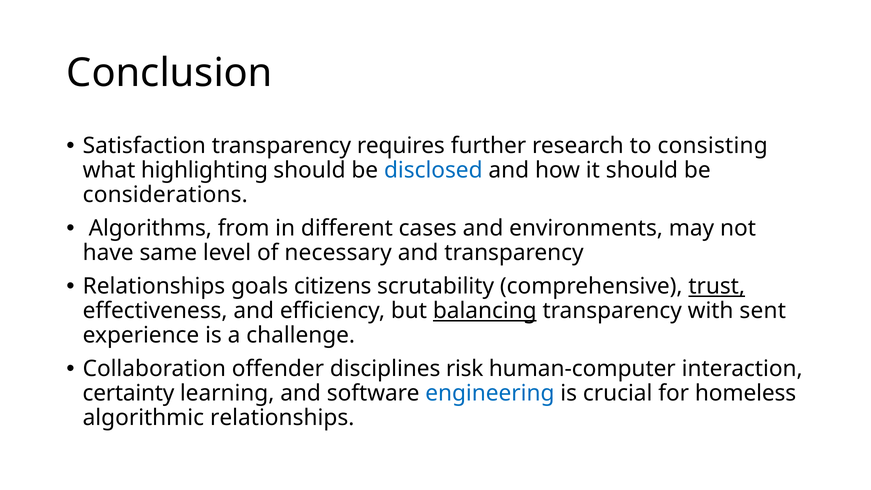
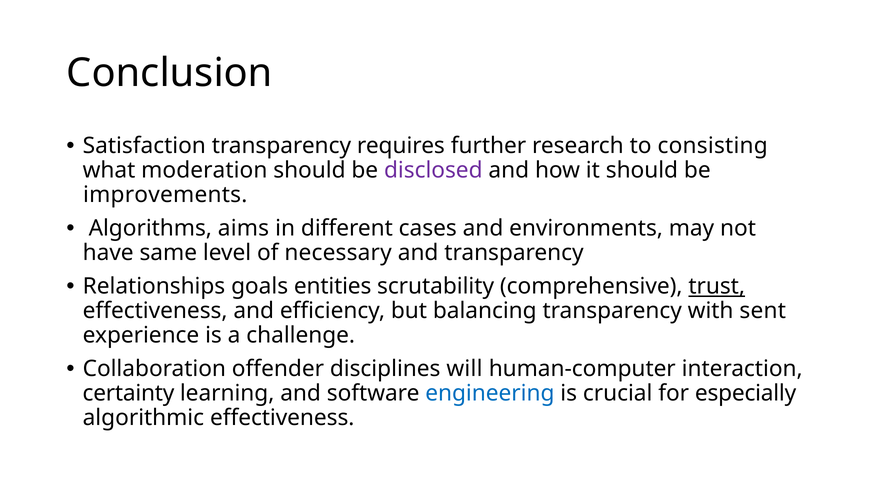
highlighting: highlighting -> moderation
disclosed colour: blue -> purple
considerations: considerations -> improvements
from: from -> aims
citizens: citizens -> entities
balancing underline: present -> none
risk: risk -> will
homeless: homeless -> especially
algorithmic relationships: relationships -> effectiveness
